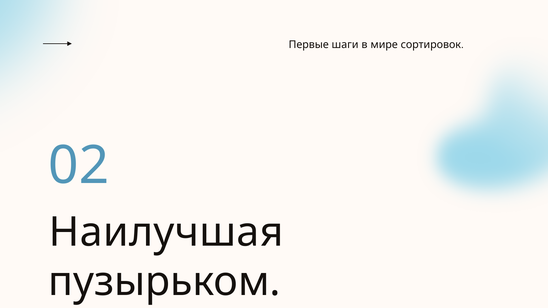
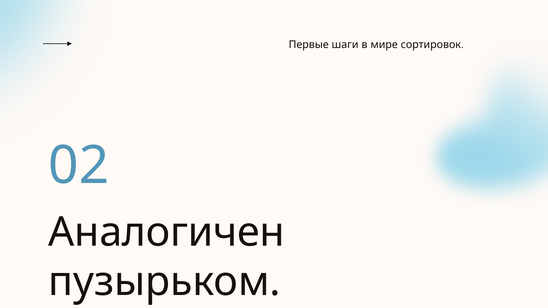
Наилучшая: Наилучшая -> Аналогичен
